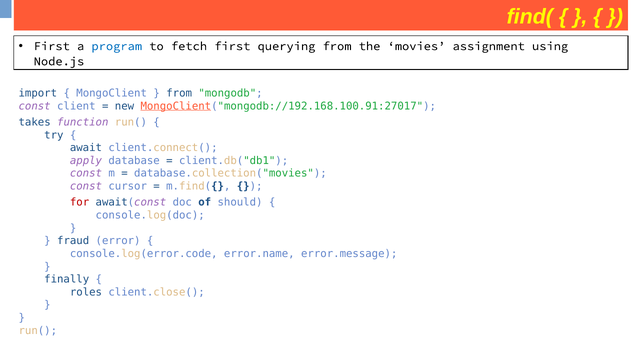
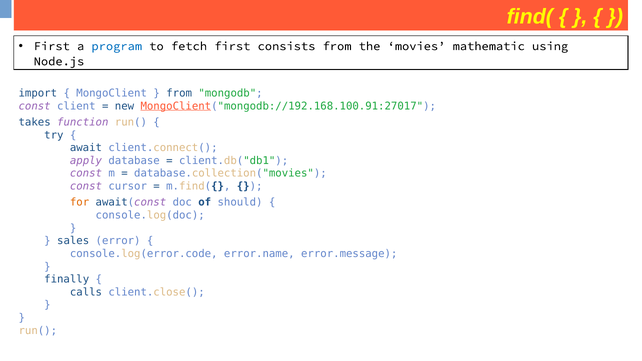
querying: querying -> consists
assignment: assignment -> mathematic
for colour: red -> orange
fraud: fraud -> sales
roles: roles -> calls
